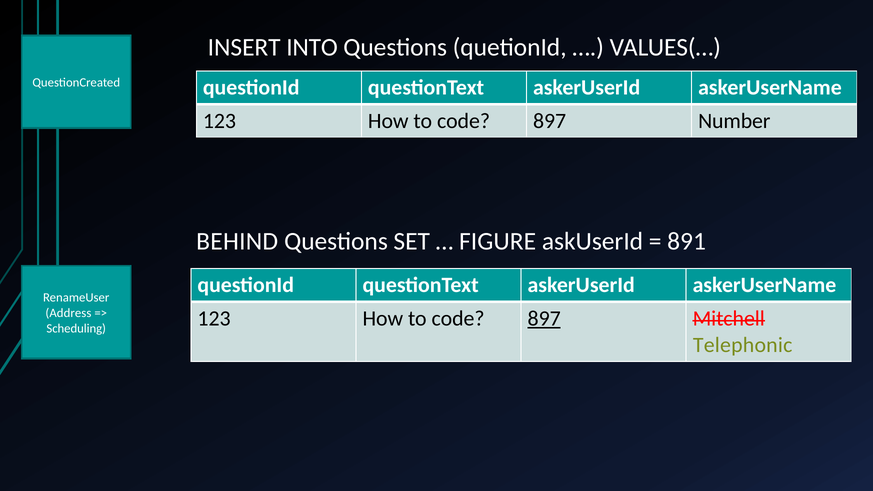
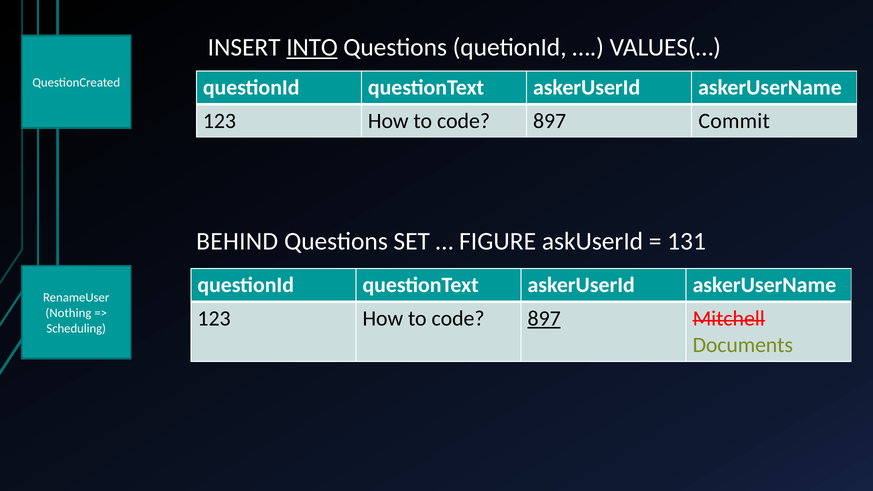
INTO underline: none -> present
Number: Number -> Commit
891: 891 -> 131
Address: Address -> Nothing
Telephonic: Telephonic -> Documents
